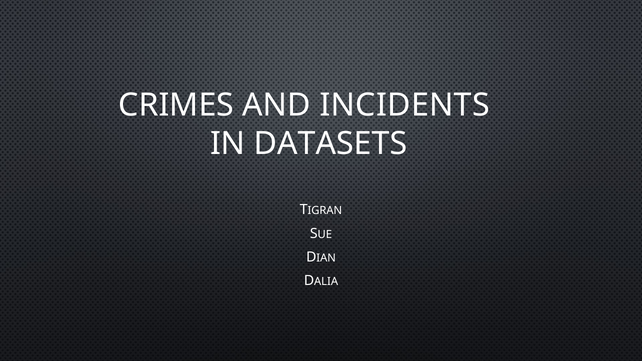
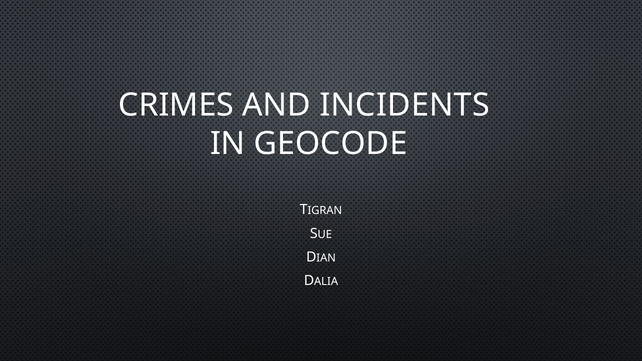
DATASETS: DATASETS -> GEOCODE
